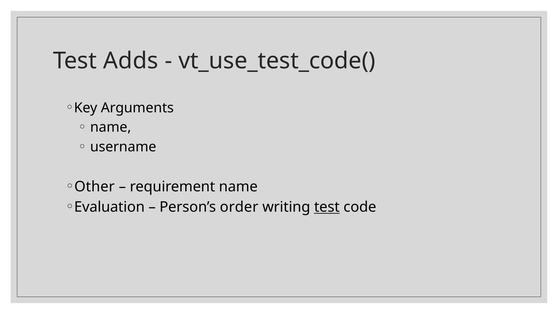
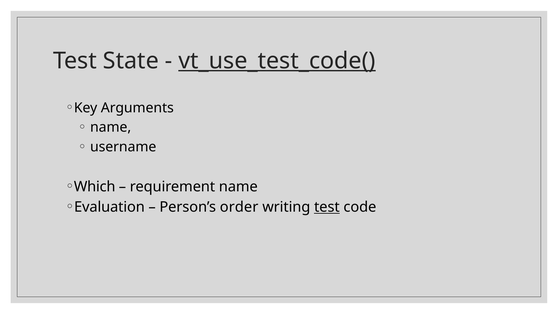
Adds: Adds -> State
vt_use_test_code( underline: none -> present
Other: Other -> Which
